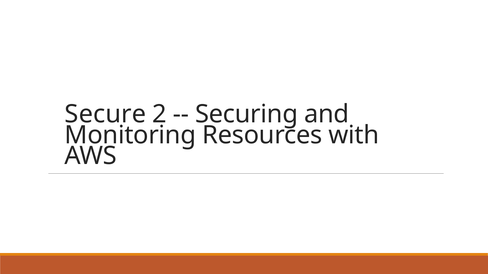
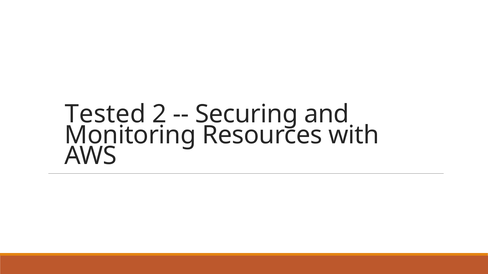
Secure: Secure -> Tested
